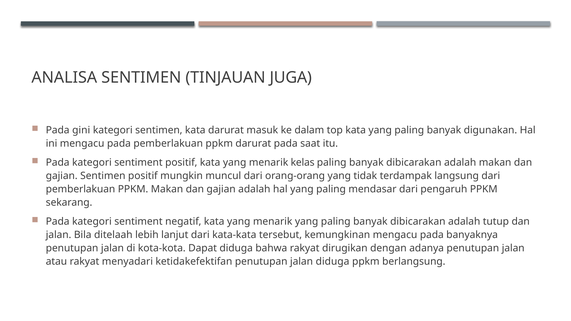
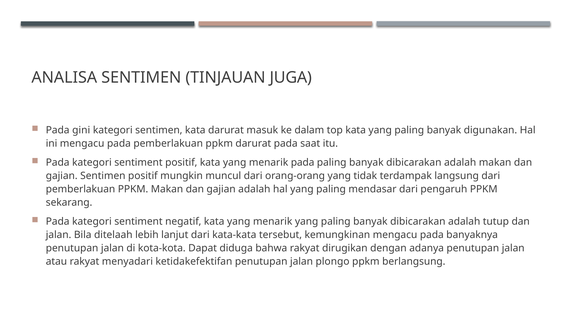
menarik kelas: kelas -> pada
jalan diduga: diduga -> plongo
